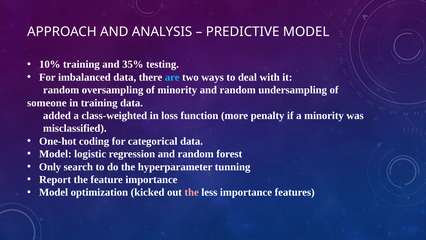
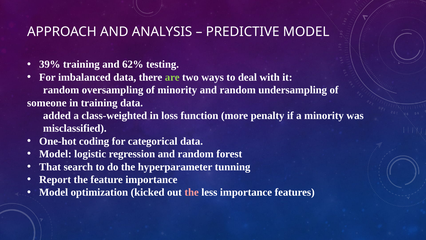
10%: 10% -> 39%
35%: 35% -> 62%
are colour: light blue -> light green
Only: Only -> That
